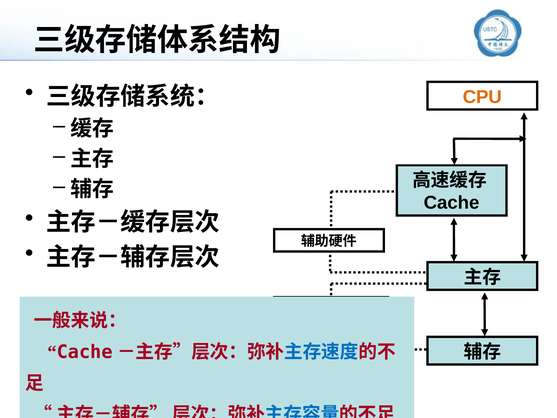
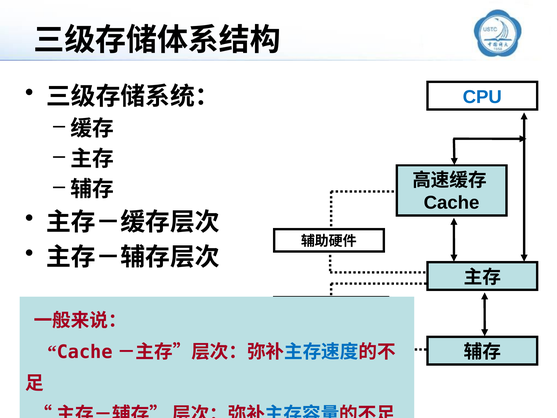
CPU colour: orange -> blue
